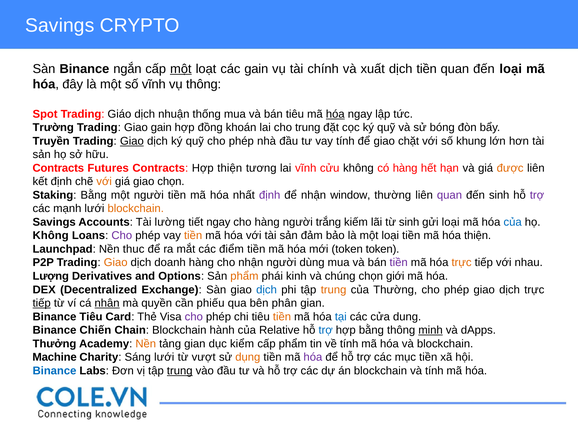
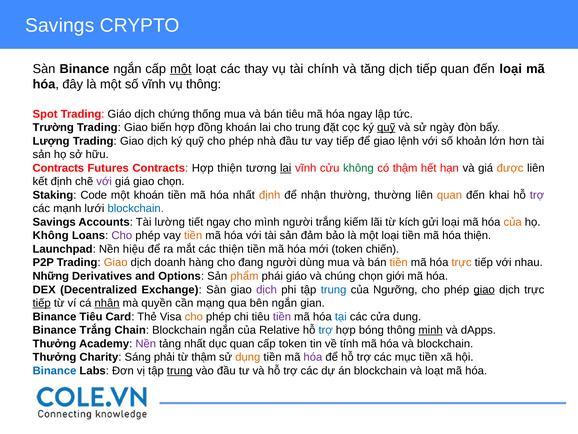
các gain: gain -> thay
xuất: xuất -> tăng
dịch tiền: tiền -> tiếp
nhuận: nhuận -> chứng
hóa at (335, 114) underline: present -> none
Giao gain: gain -> biến
quỹ at (386, 127) underline: none -> present
bóng: bóng -> ngày
Truyền: Truyền -> Lượng
Giao at (132, 141) underline: present -> none
vay tính: tính -> tiếp
chặt: chặt -> lệnh
khung: khung -> khoản
lai at (286, 168) underline: none -> present
không at (358, 168) colour: black -> green
có hàng: hàng -> thậm
với at (104, 181) colour: orange -> purple
Staking Bằng: Bằng -> Code
một người: người -> khoán
định at (270, 195) colour: purple -> orange
nhận window: window -> thường
quan at (449, 195) colour: purple -> orange
đến sinh: sinh -> khai
blockchain at (136, 208) colour: orange -> blue
cho hàng: hàng -> mình
từ sinh: sinh -> kích
của at (513, 222) colour: blue -> orange
thuc: thuc -> hiệu
các điểm: điểm -> thiện
token token: token -> chiến
cho nhận: nhận -> đang
tiền at (399, 262) colour: purple -> orange
Lượng: Lượng -> Những
phái kinh: kinh -> giáo
dịch at (267, 289) colour: blue -> purple
trung at (334, 289) colour: orange -> blue
của Thường: Thường -> Ngưỡng
giao at (484, 289) underline: none -> present
phiếu: phiếu -> mạng
bên phân: phân -> ngắn
cho at (194, 316) colour: purple -> orange
tiền at (282, 316) colour: orange -> purple
Binance Chiến: Chiến -> Trắng
Blockchain hành: hành -> ngắn
hợp bằng: bằng -> bóng
Nền at (146, 343) colour: orange -> purple
tảng gian: gian -> nhất
dục kiểm: kiểm -> quan
cấp phẩm: phẩm -> token
Machine at (55, 357): Machine -> Thưởng
Sáng lưới: lưới -> phải
từ vượt: vượt -> thậm
và tính: tính -> loạt
